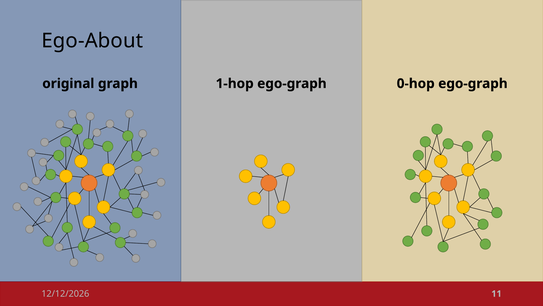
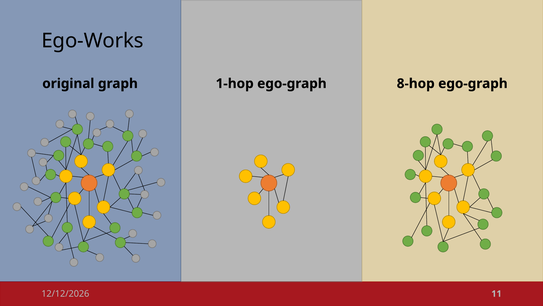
Ego-About: Ego-About -> Ego-Works
0-hop: 0-hop -> 8-hop
